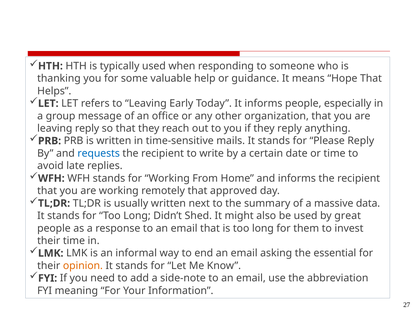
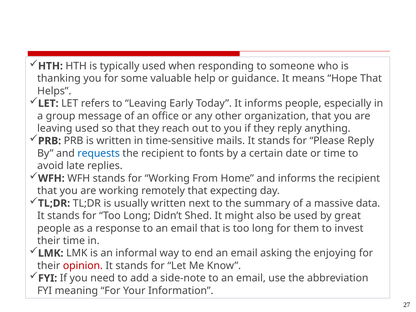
leaving reply: reply -> used
write: write -> fonts
approved: approved -> expecting
essential: essential -> enjoying
opinion colour: orange -> red
